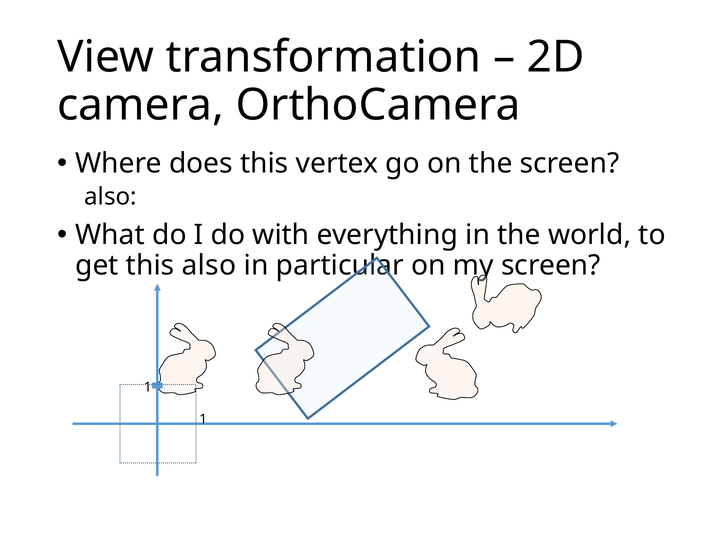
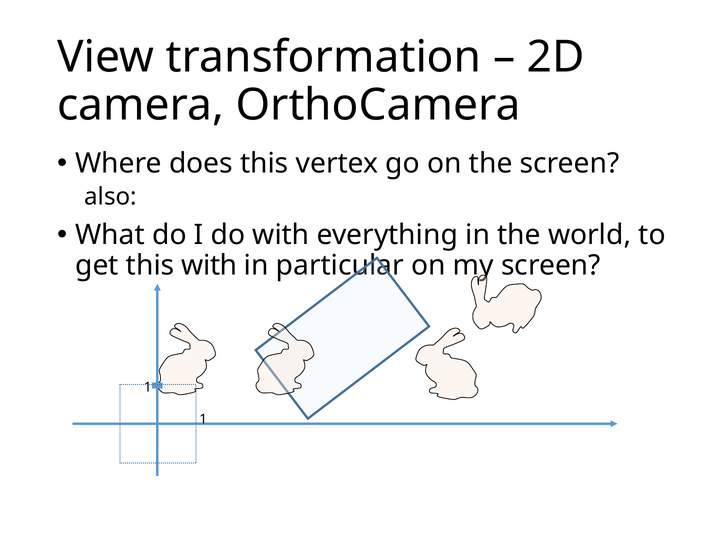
this also: also -> with
